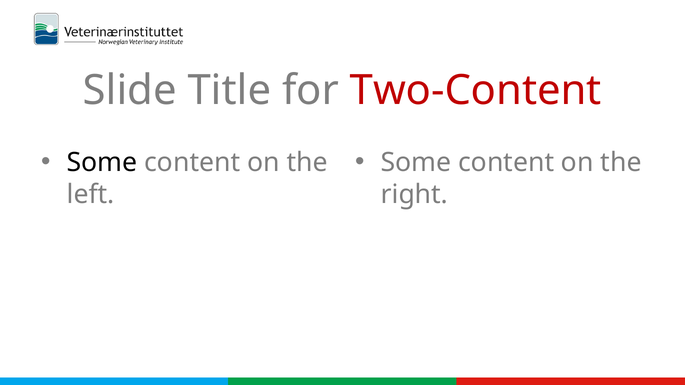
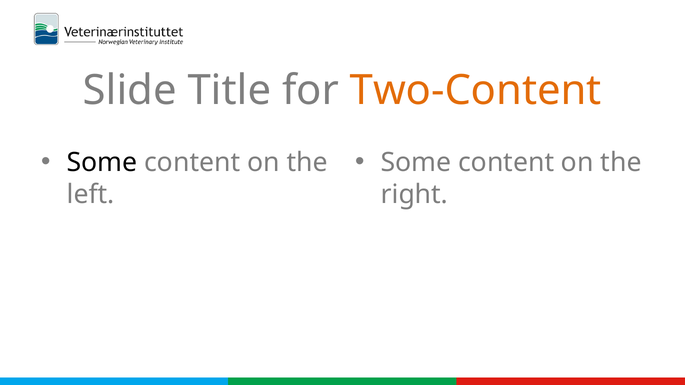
Two-Content colour: red -> orange
